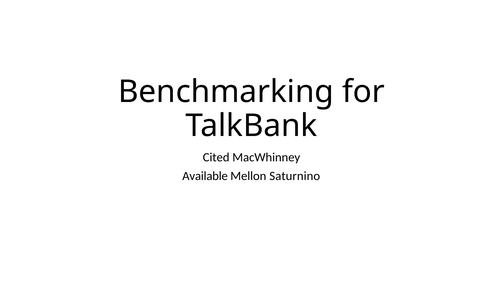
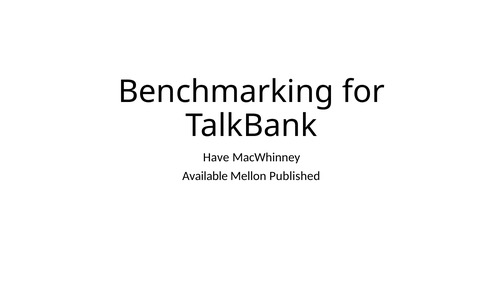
Cited: Cited -> Have
Saturnino: Saturnino -> Published
